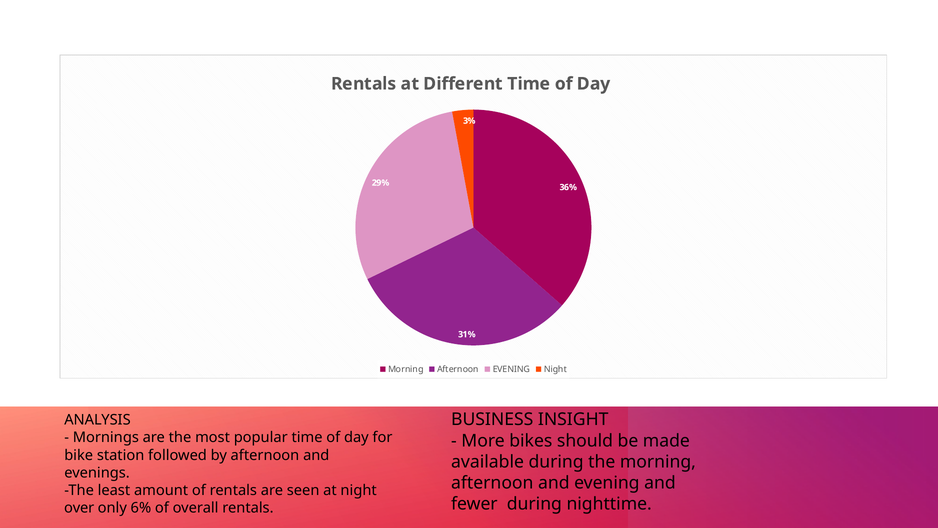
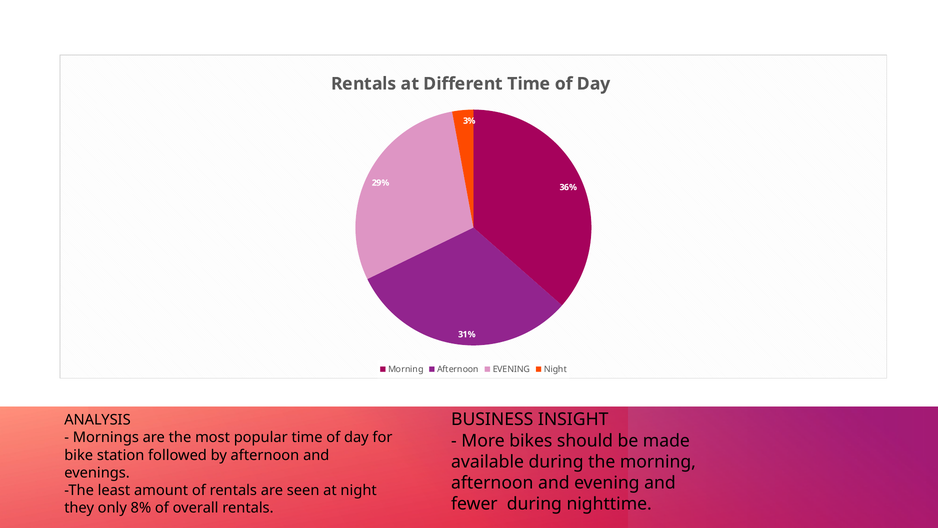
over: over -> they
6%: 6% -> 8%
